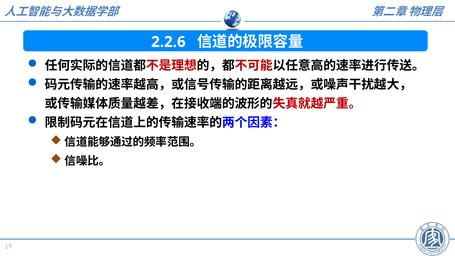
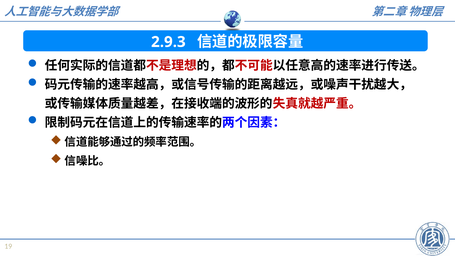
2.2.6: 2.2.6 -> 2.9.3
